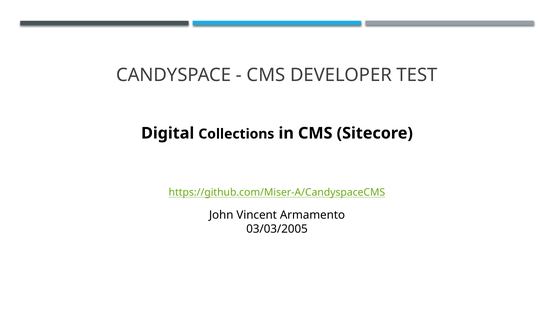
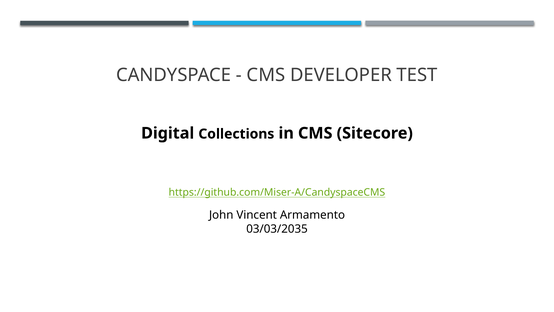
03/03/2005: 03/03/2005 -> 03/03/2035
